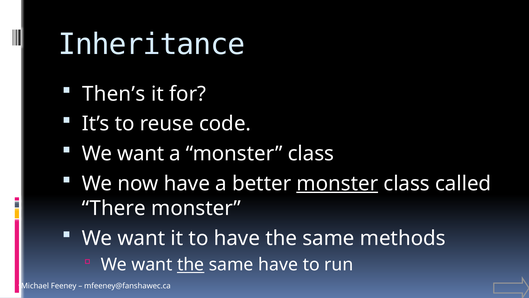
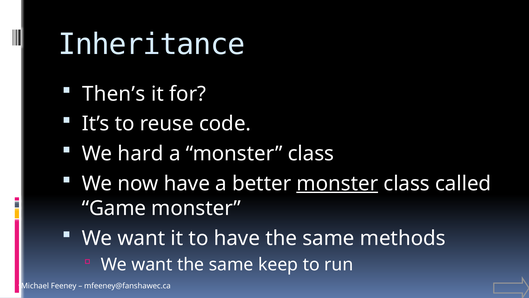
want at (141, 153): want -> hard
There: There -> Game
the at (191, 264) underline: present -> none
same have: have -> keep
